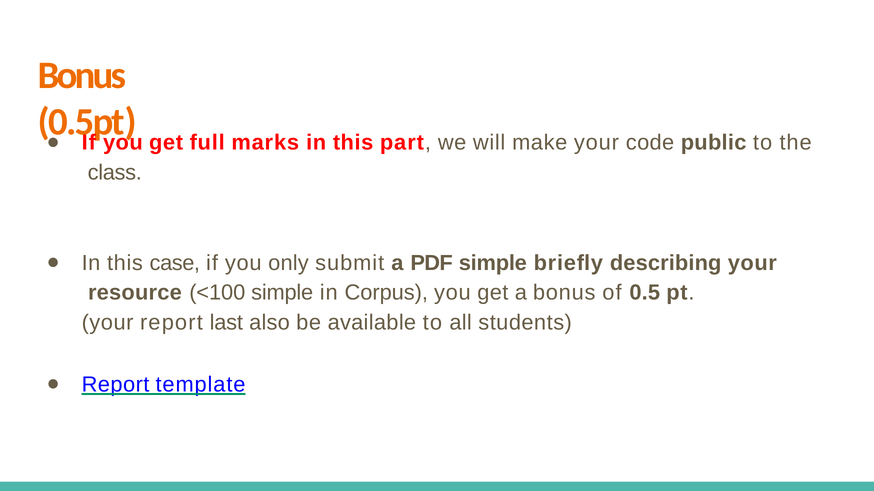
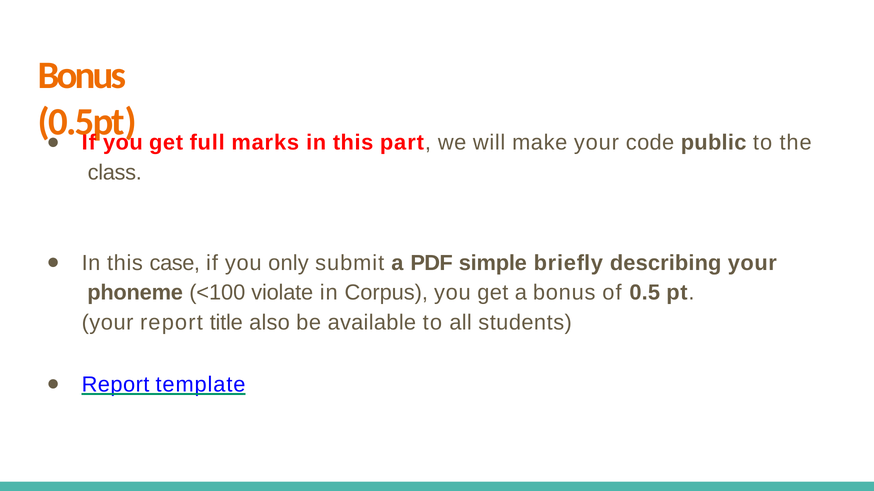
resource: resource -> phoneme
<100 simple: simple -> violate
last: last -> title
